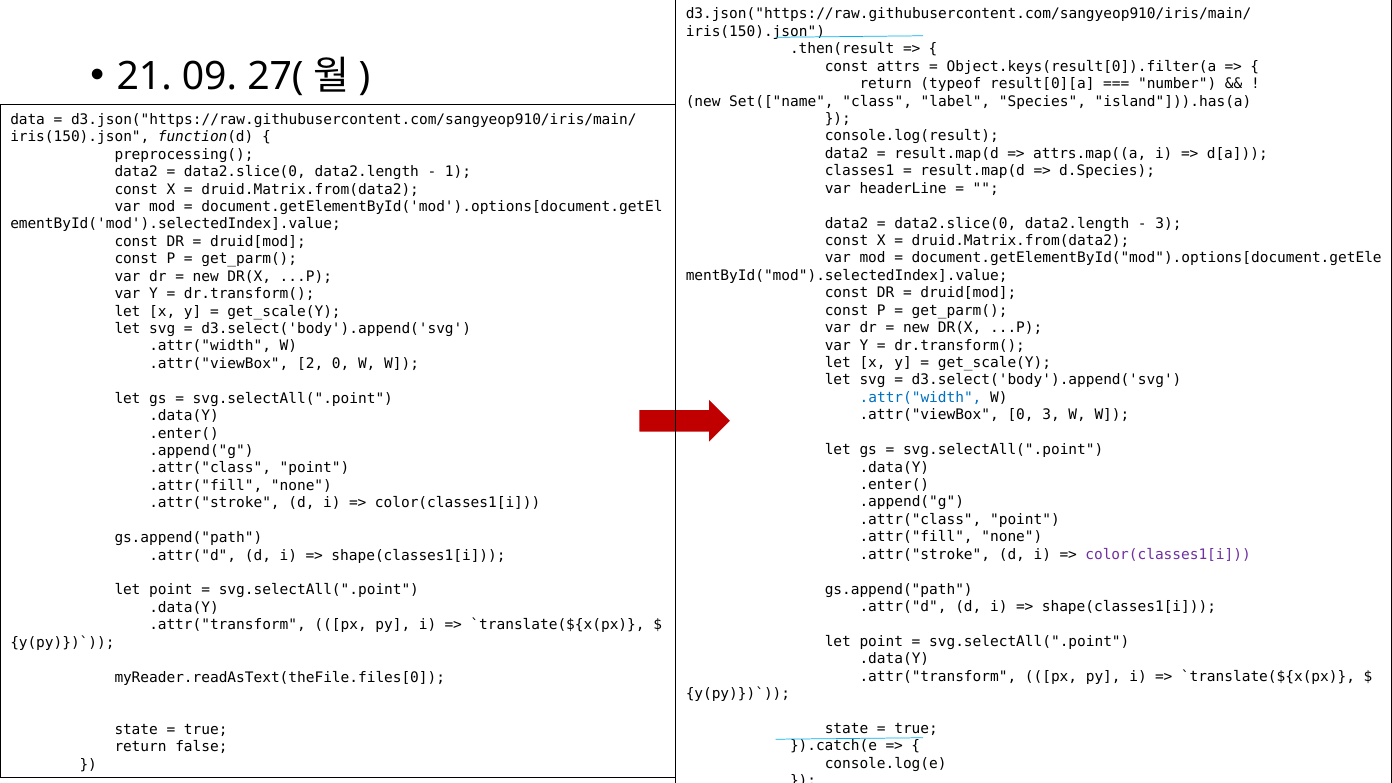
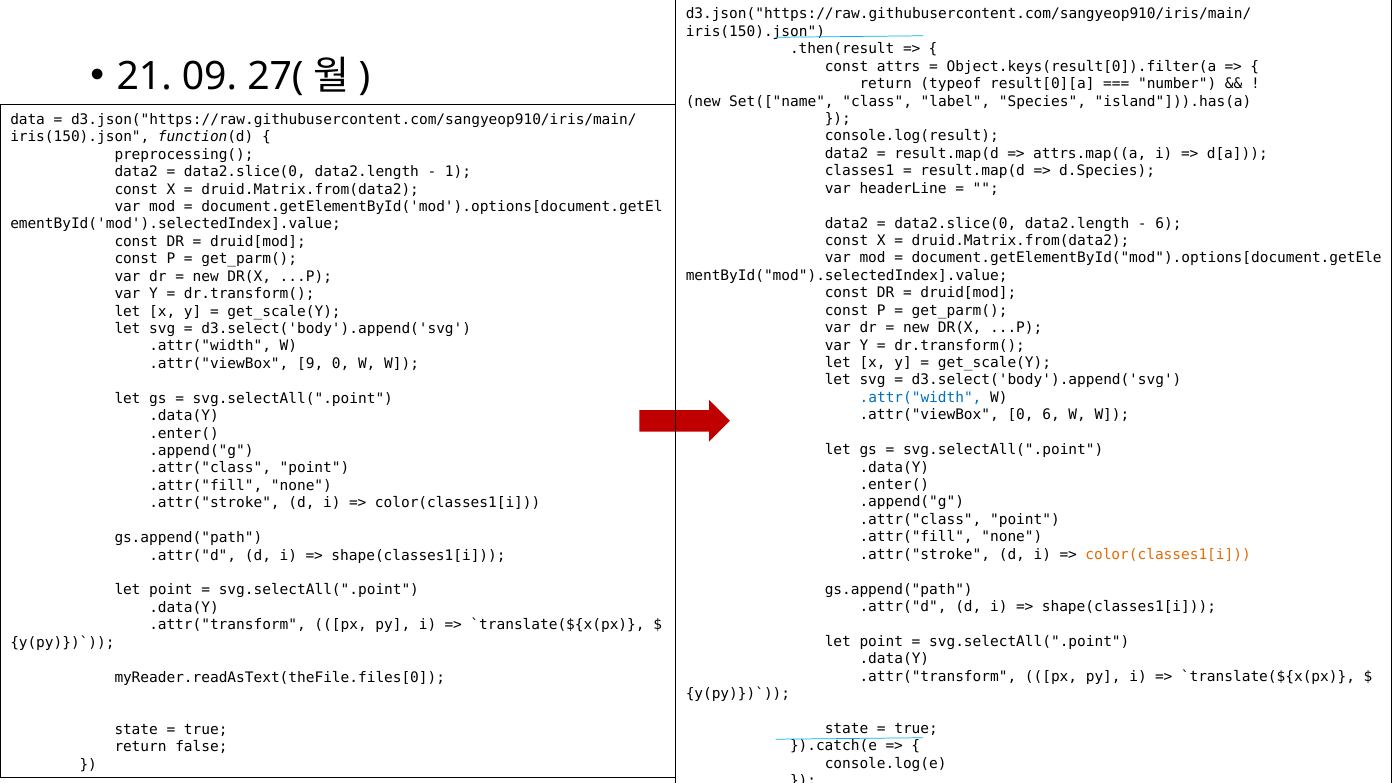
3 at (1168, 223): 3 -> 6
2: 2 -> 9
0 3: 3 -> 6
color(classes1[i at (1168, 554) colour: purple -> orange
